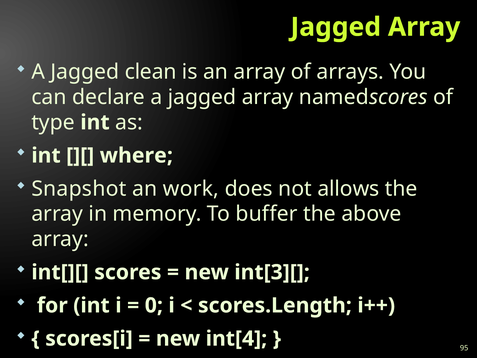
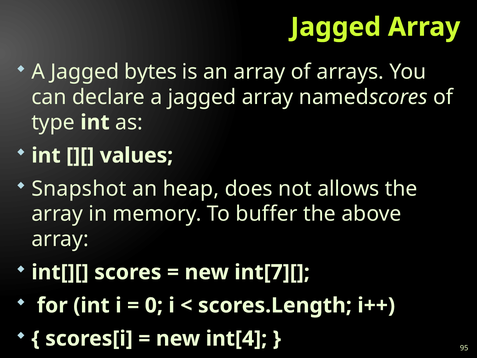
clean: clean -> bytes
where: where -> values
work: work -> heap
int[3][: int[3][ -> int[7][
